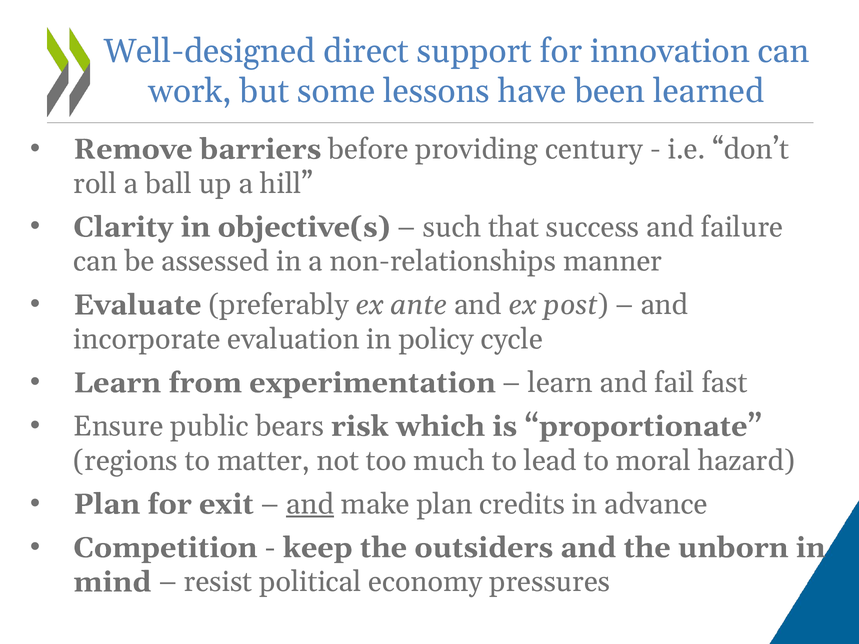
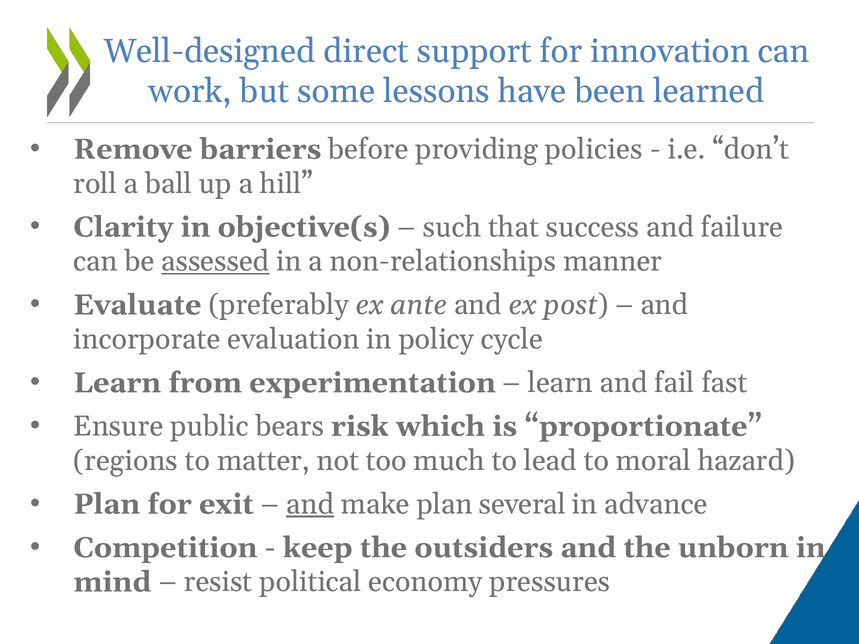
century: century -> policies
assessed underline: none -> present
credits: credits -> several
